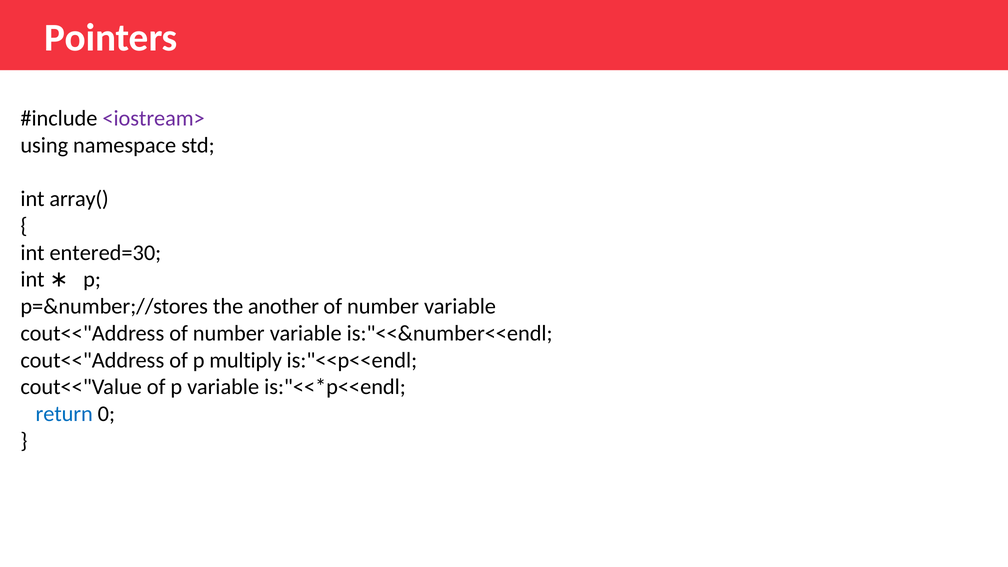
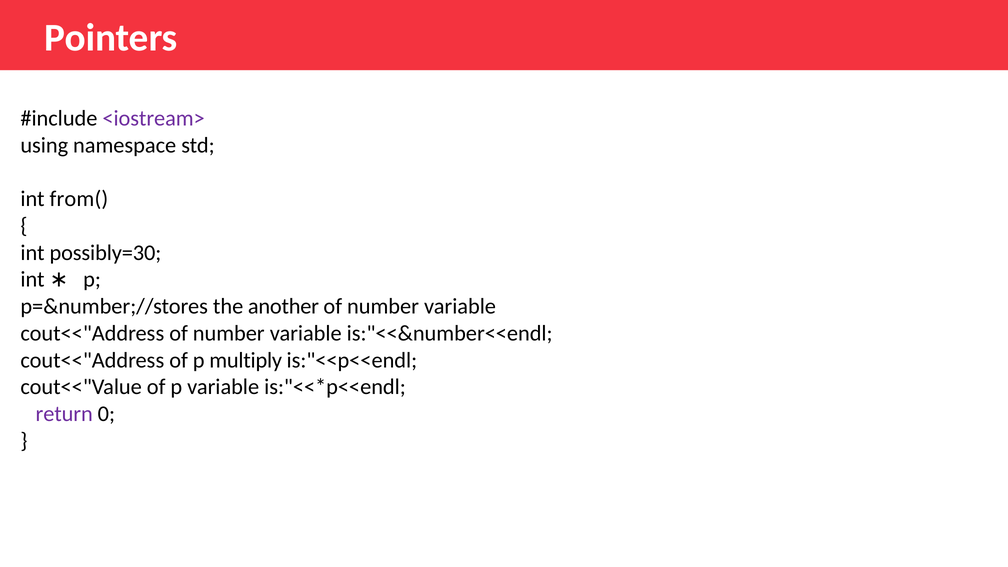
array(: array( -> from(
entered=30: entered=30 -> possibly=30
return colour: blue -> purple
